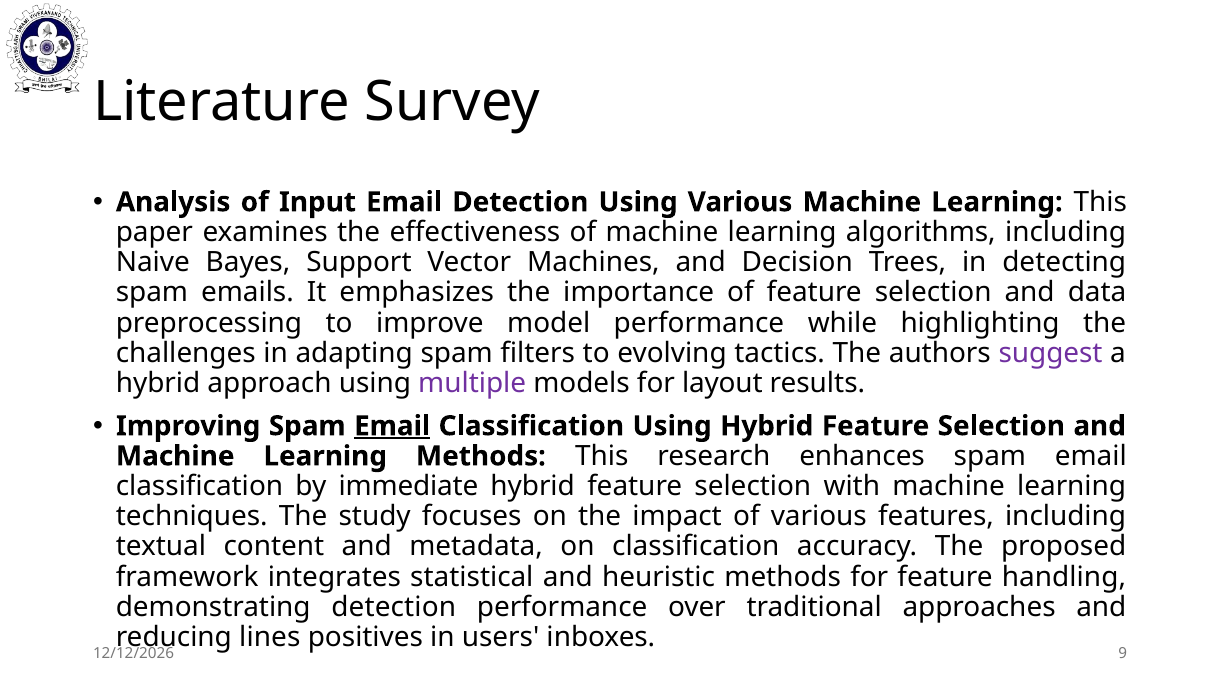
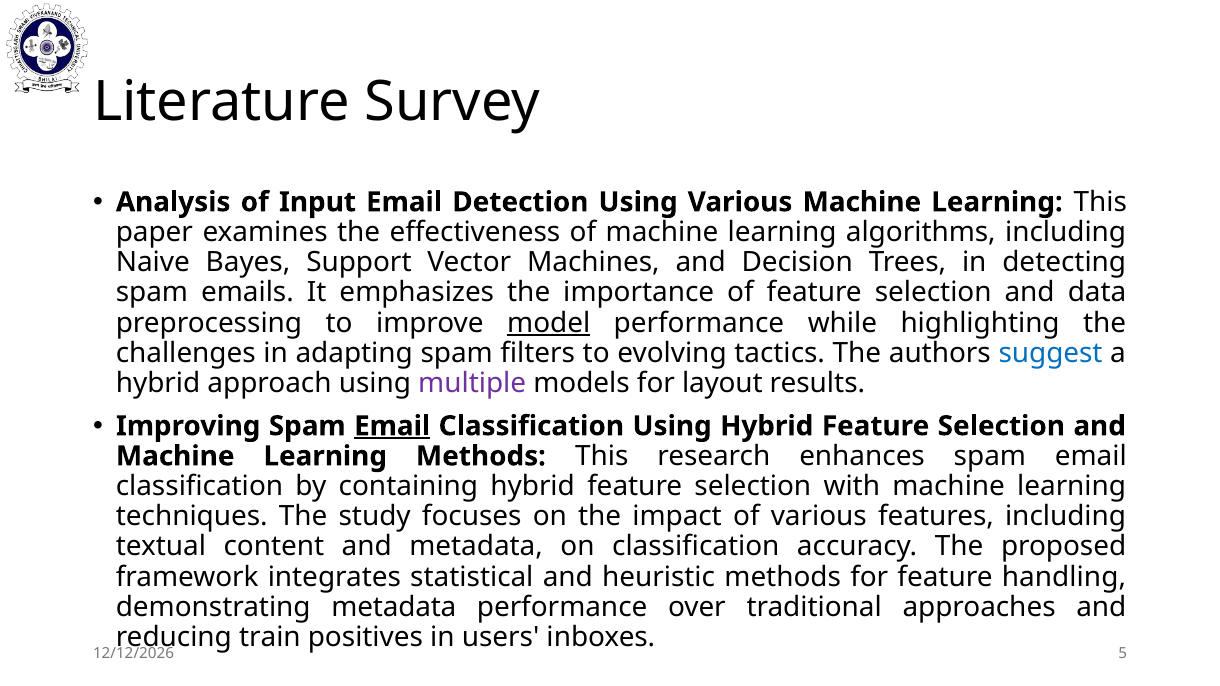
model underline: none -> present
suggest colour: purple -> blue
immediate: immediate -> containing
demonstrating detection: detection -> metadata
lines: lines -> train
9: 9 -> 5
